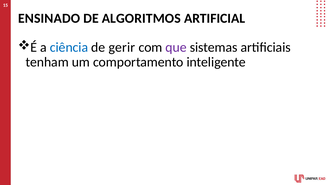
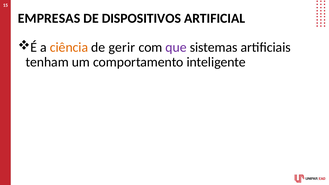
ENSINADO: ENSINADO -> EMPRESAS
ALGORITMOS: ALGORITMOS -> DISPOSITIVOS
ciência colour: blue -> orange
